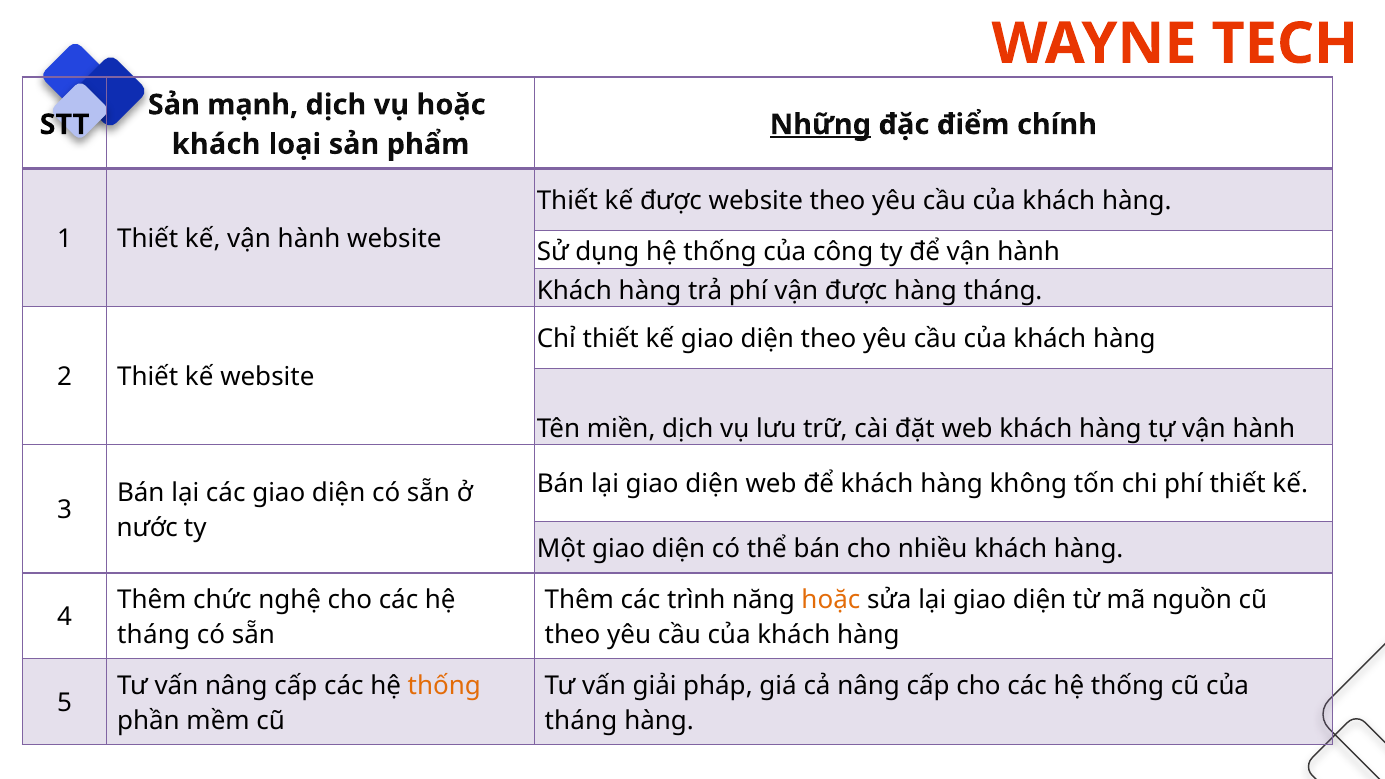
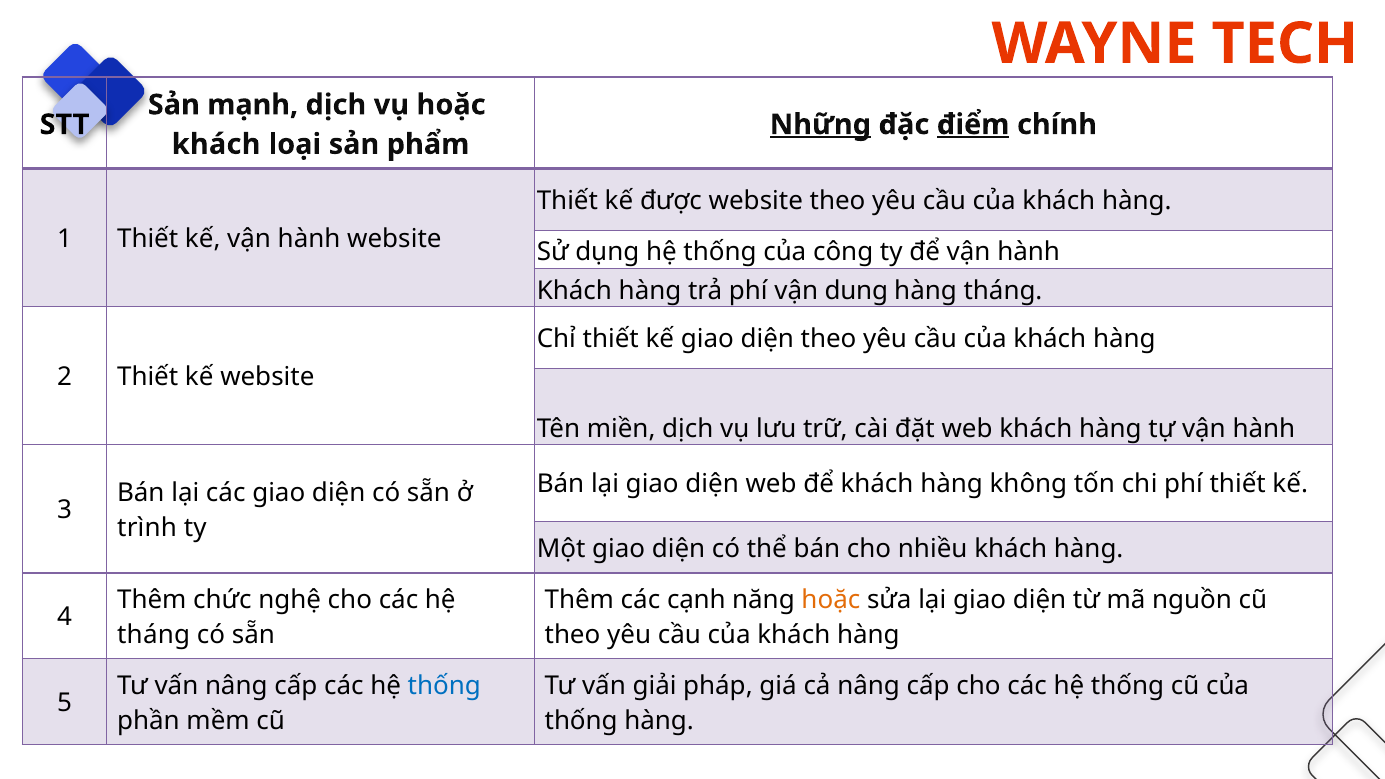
điểm underline: none -> present
vận được: được -> dung
nước: nước -> trình
trình: trình -> cạnh
thống at (444, 686) colour: orange -> blue
tháng at (581, 721): tháng -> thống
